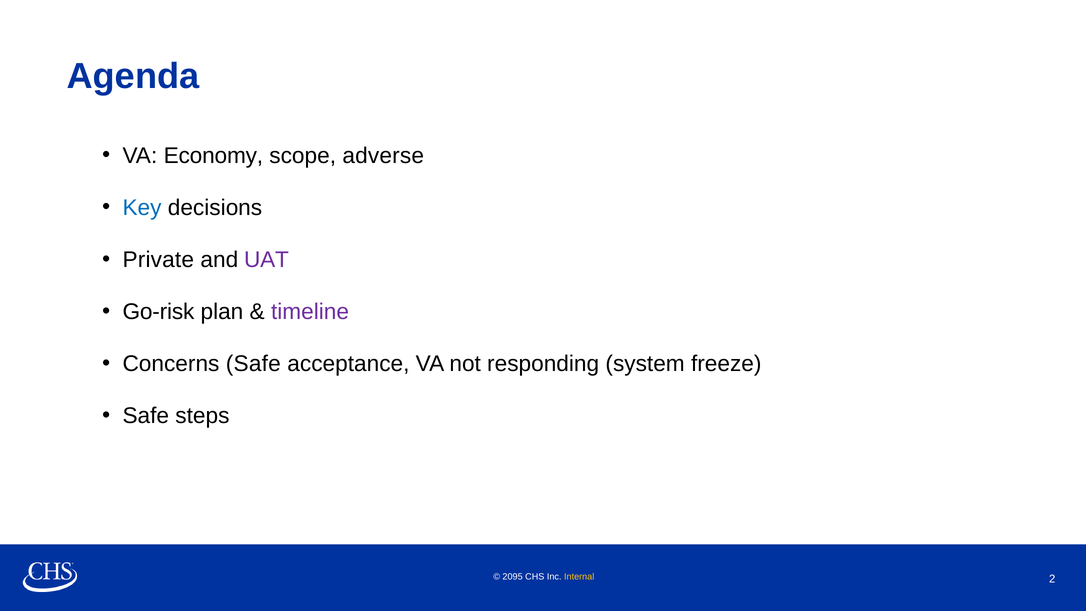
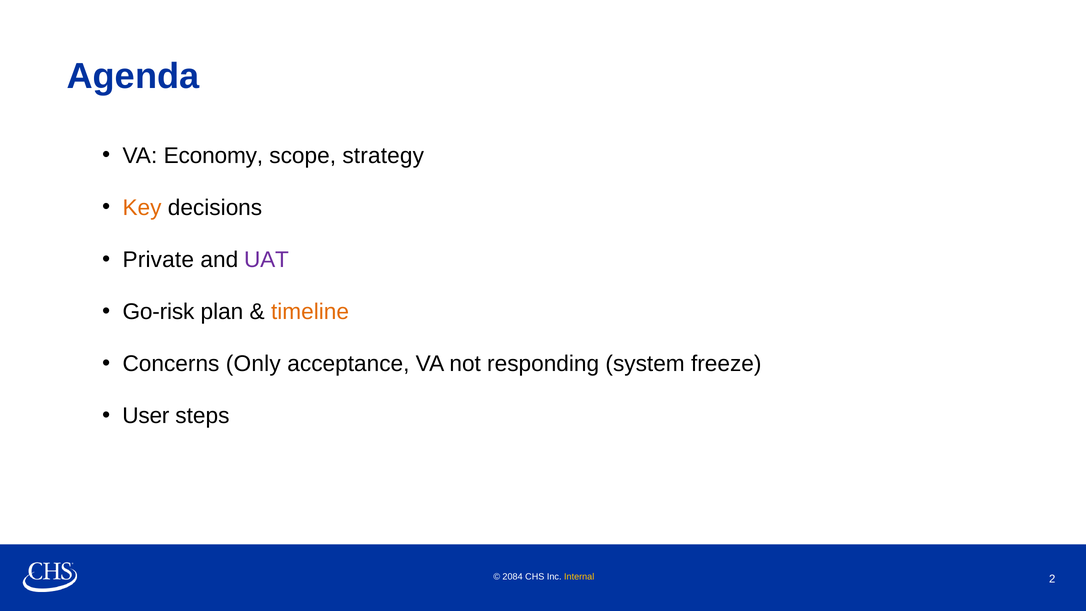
adverse: adverse -> strategy
Key colour: blue -> orange
timeline colour: purple -> orange
Concerns Safe: Safe -> Only
Safe at (146, 416): Safe -> User
2095: 2095 -> 2084
